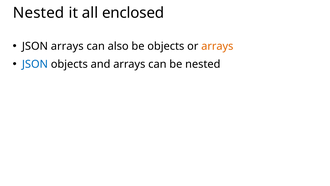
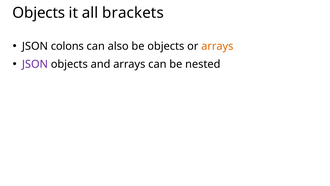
Nested at (39, 13): Nested -> Objects
enclosed: enclosed -> brackets
JSON arrays: arrays -> colons
JSON at (35, 64) colour: blue -> purple
